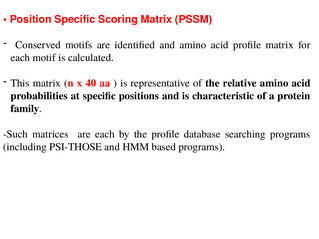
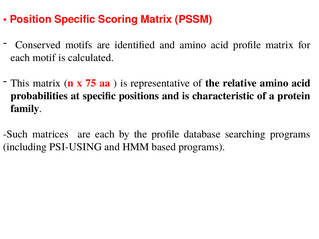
40: 40 -> 75
PSI-THOSE: PSI-THOSE -> PSI-USING
